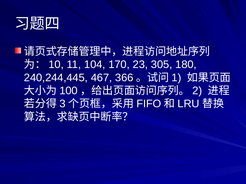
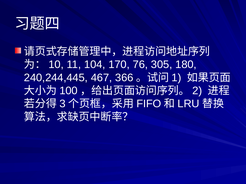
23: 23 -> 76
